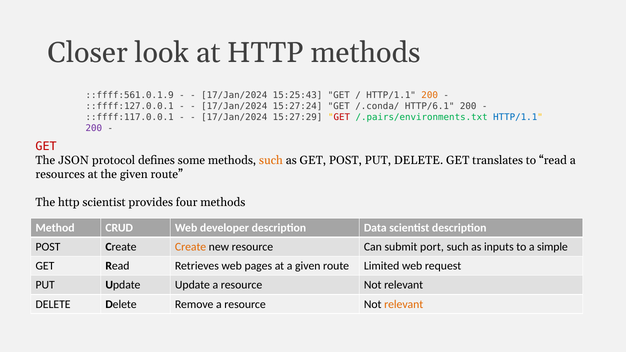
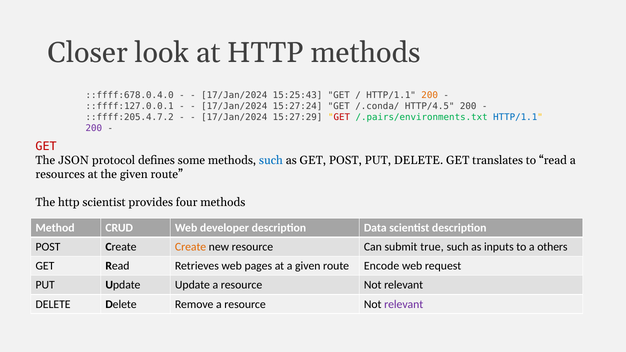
::ffff:561.0.1.9: ::ffff:561.0.1.9 -> ::ffff:678.0.4.0
HTTP/6.1: HTTP/6.1 -> HTTP/4.5
::ffff:117.0.0.1: ::ffff:117.0.0.1 -> ::ffff:205.4.7.2
such at (271, 160) colour: orange -> blue
port: port -> true
simple: simple -> others
Limited: Limited -> Encode
relevant at (404, 304) colour: orange -> purple
